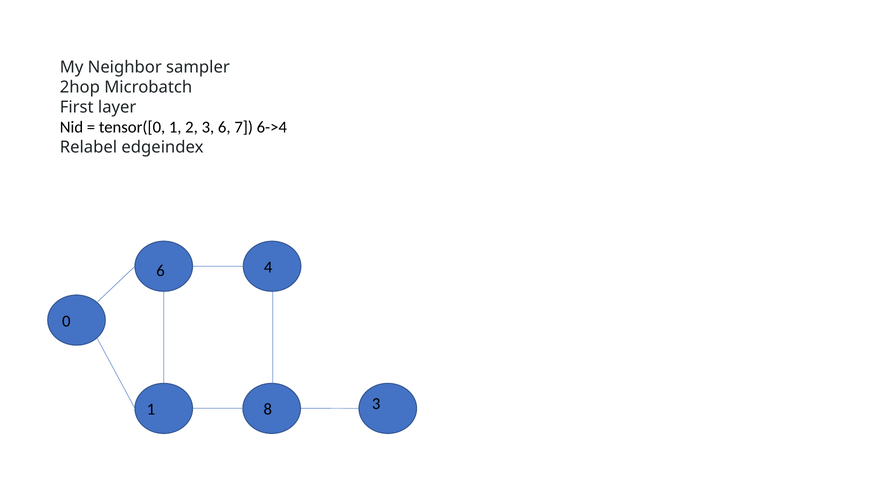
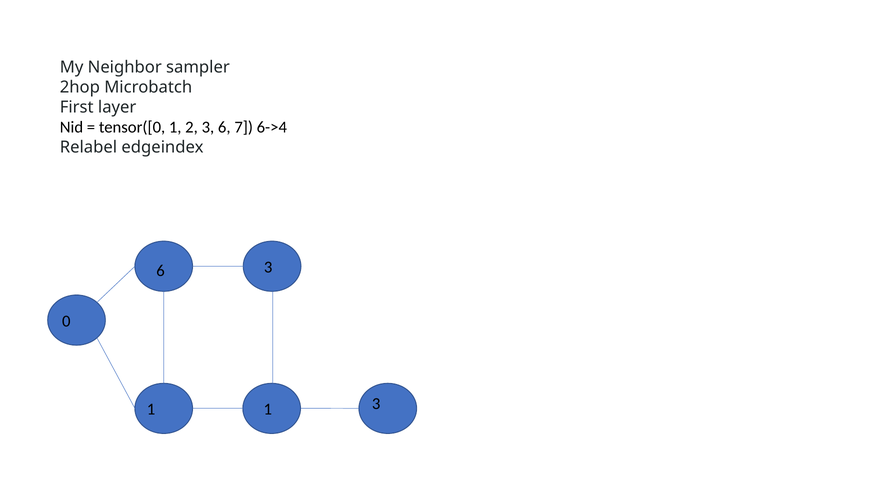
6 4: 4 -> 3
1 8: 8 -> 1
